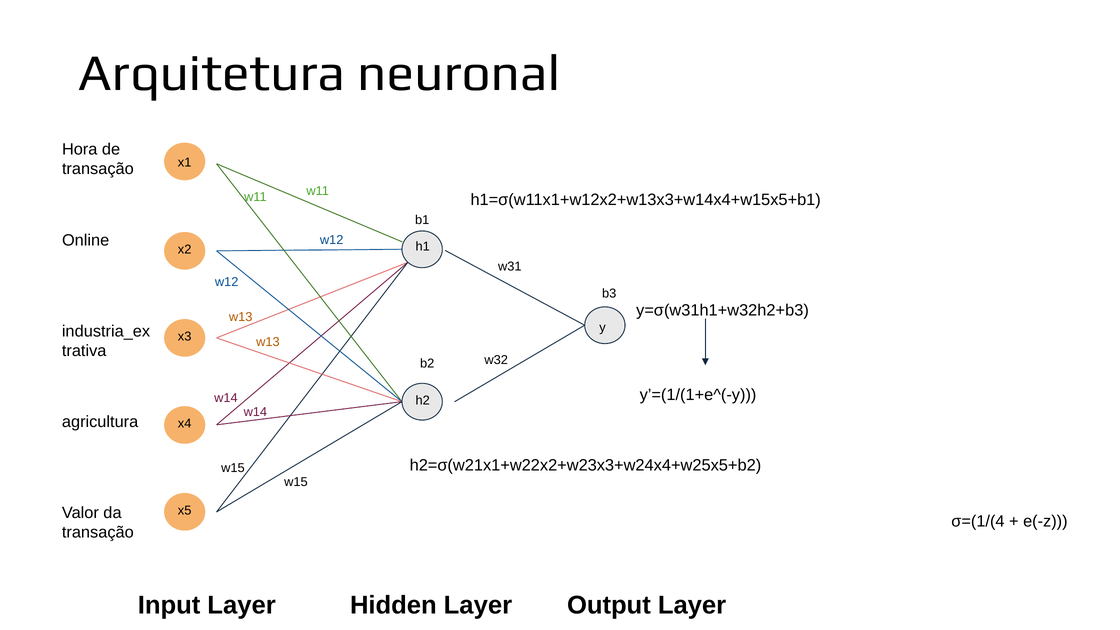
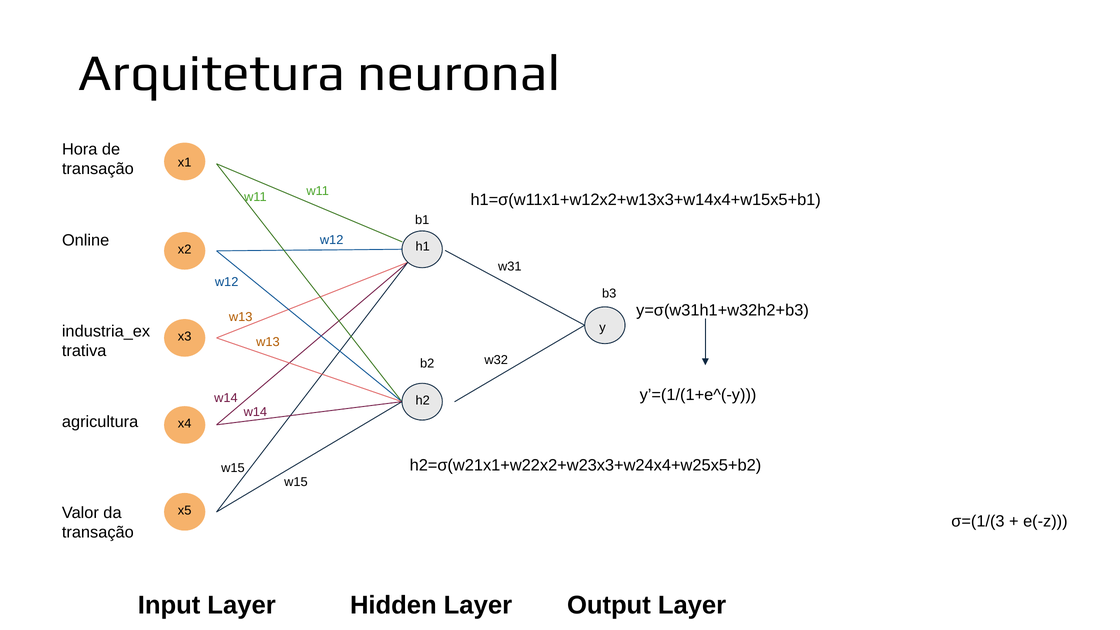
σ=(1/(4: σ=(1/(4 -> σ=(1/(3
